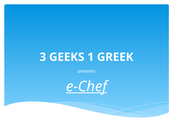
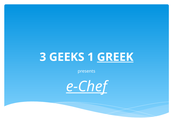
GREEK underline: none -> present
